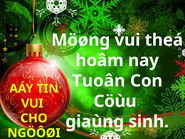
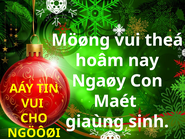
Tuoân: Tuoân -> Ngaøy
Cöùu: Cöùu -> Maét
